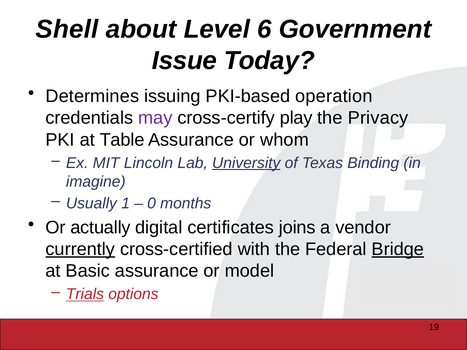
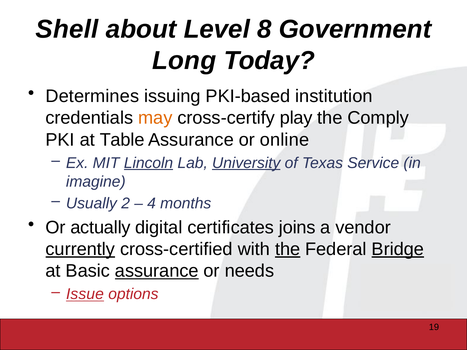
6: 6 -> 8
Issue: Issue -> Long
operation: operation -> institution
may colour: purple -> orange
Privacy: Privacy -> Comply
whom: whom -> online
Lincoln underline: none -> present
Binding: Binding -> Service
1: 1 -> 2
0: 0 -> 4
the at (288, 249) underline: none -> present
assurance at (157, 271) underline: none -> present
model: model -> needs
Trials: Trials -> Issue
